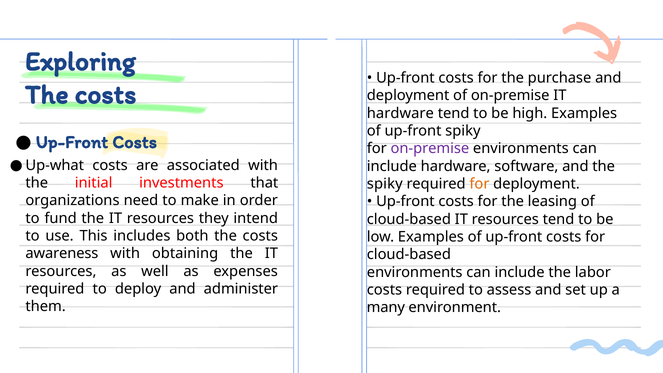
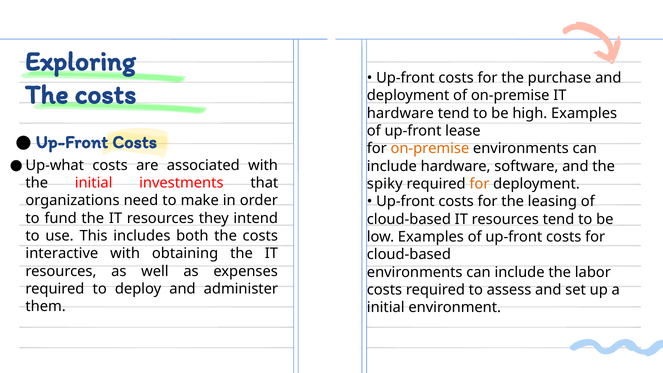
up-front spiky: spiky -> lease
on-premise at (430, 149) colour: purple -> orange
awareness: awareness -> interactive
many at (386, 308): many -> initial
